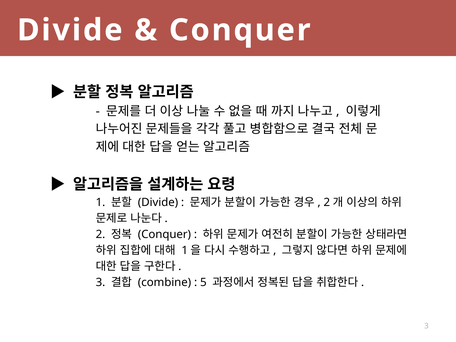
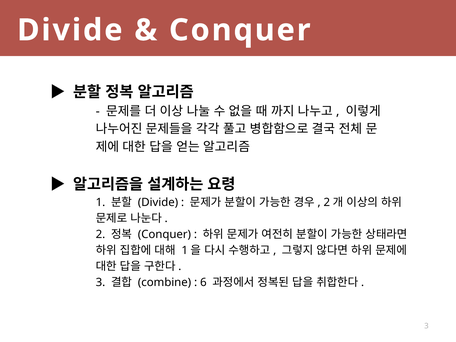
5: 5 -> 6
